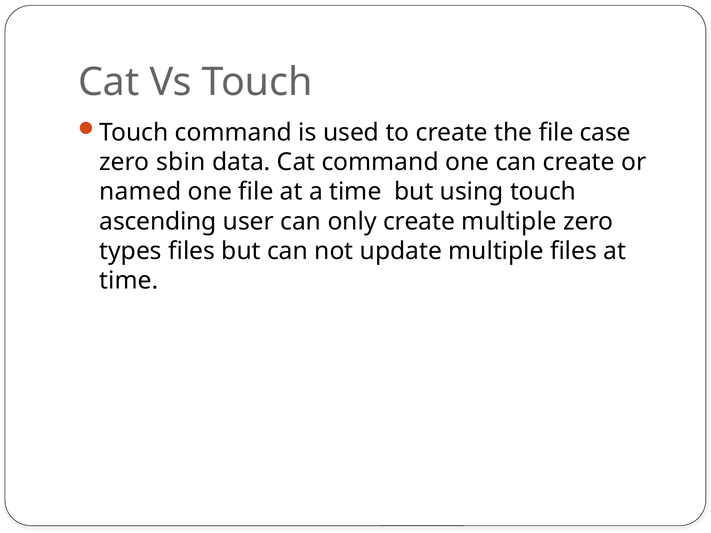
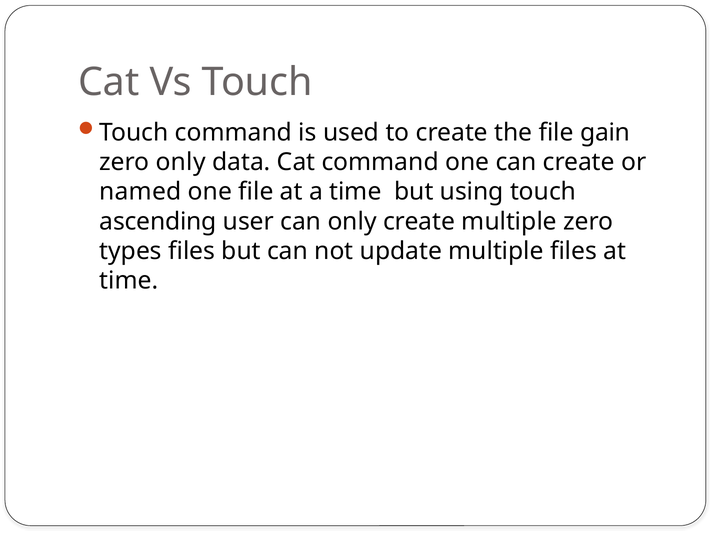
case: case -> gain
zero sbin: sbin -> only
